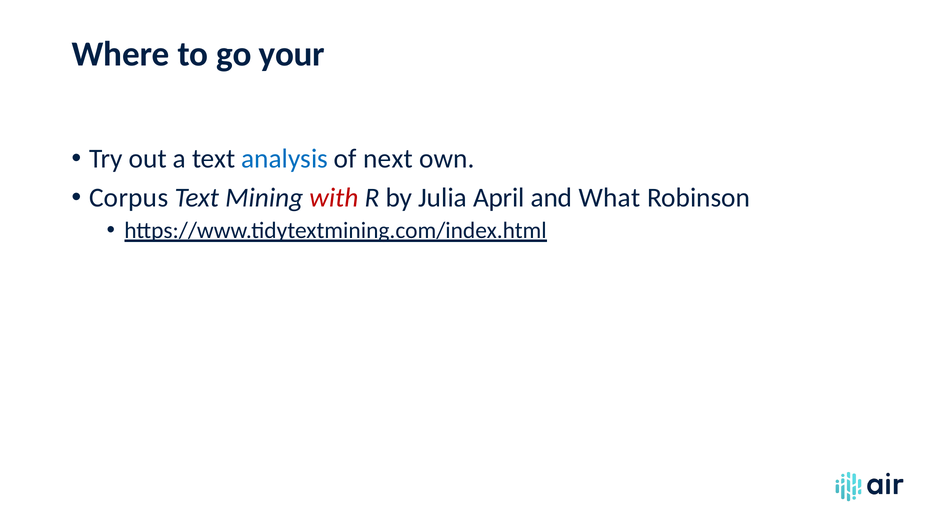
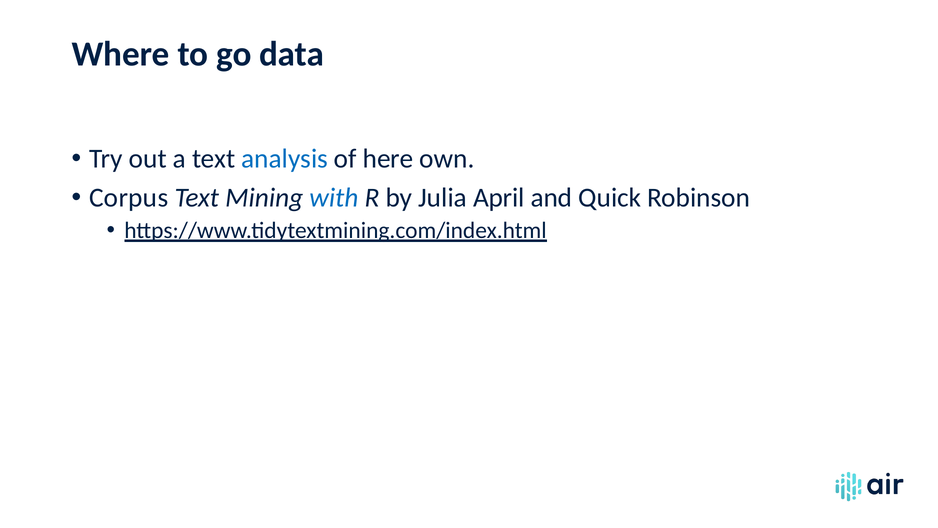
your: your -> data
next: next -> here
with colour: red -> blue
What: What -> Quick
